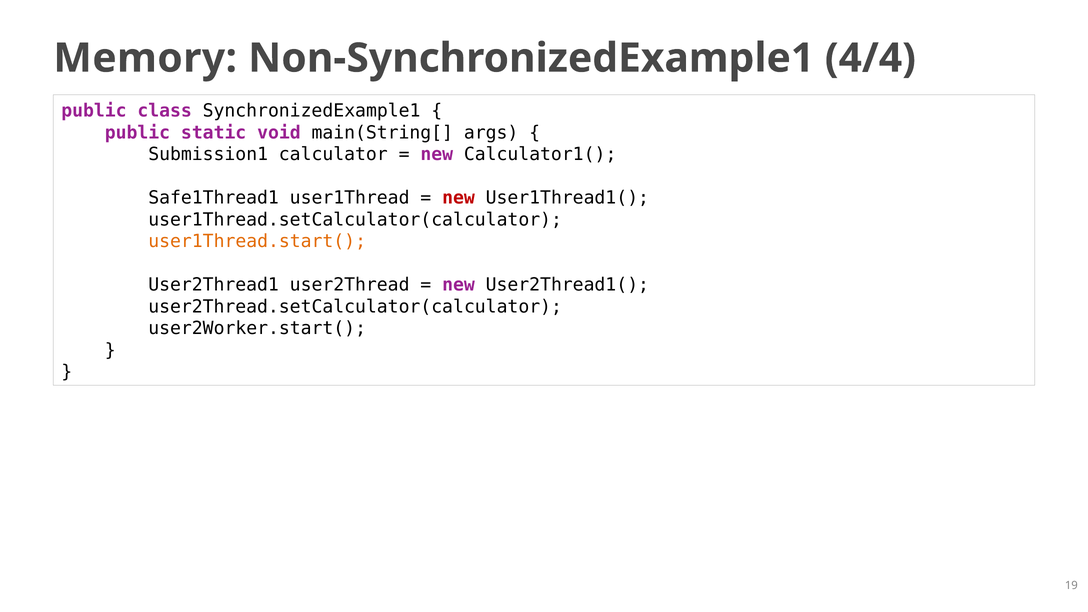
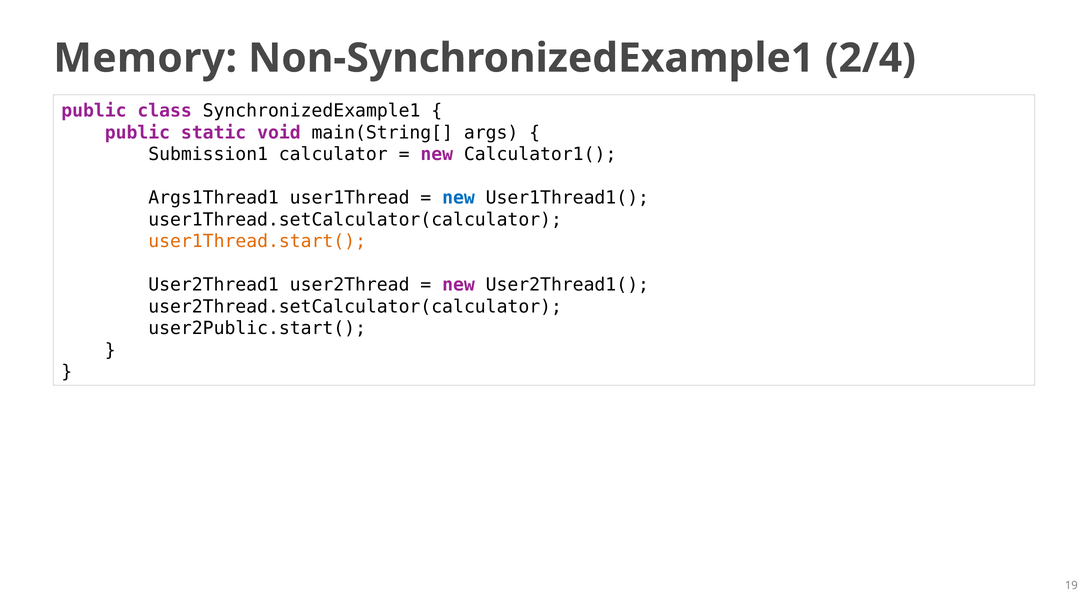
4/4: 4/4 -> 2/4
Safe1Thread1: Safe1Thread1 -> Args1Thread1
new at (459, 198) colour: red -> blue
user2Worker.start(: user2Worker.start( -> user2Public.start(
